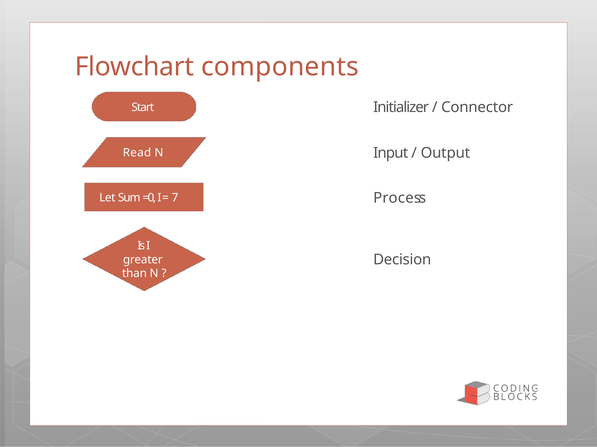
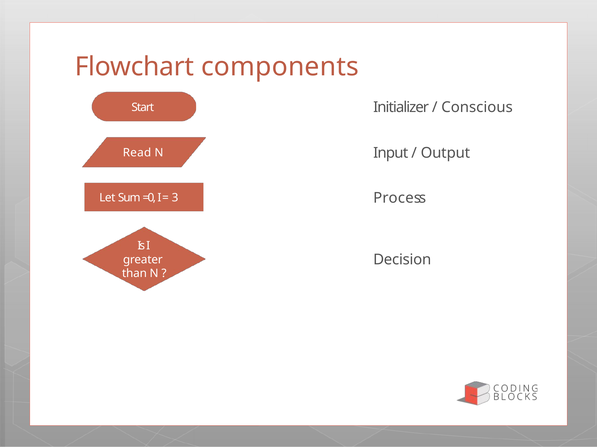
Connector: Connector -> Conscious
7: 7 -> 3
